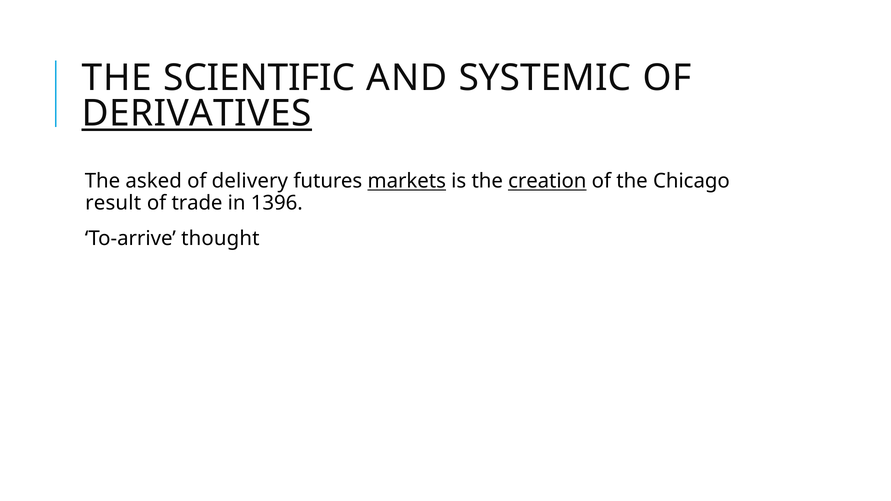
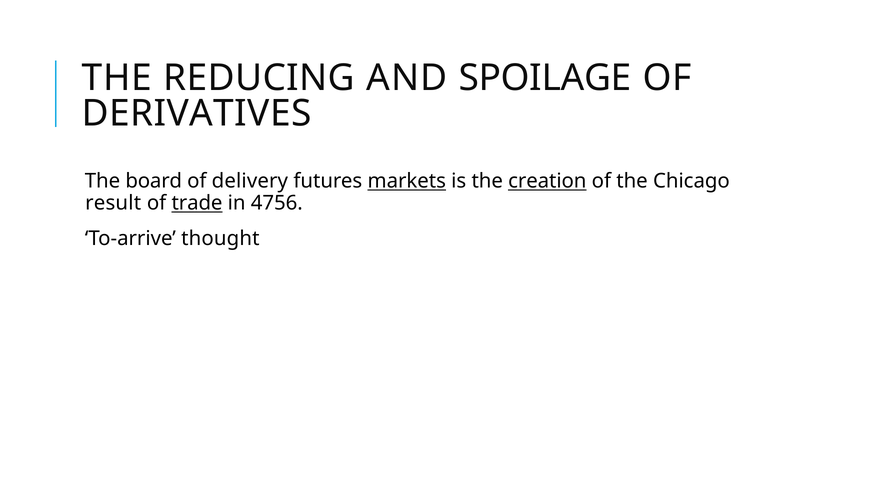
SCIENTIFIC: SCIENTIFIC -> REDUCING
SYSTEMIC: SYSTEMIC -> SPOILAGE
DERIVATIVES underline: present -> none
asked: asked -> board
trade underline: none -> present
1396: 1396 -> 4756
